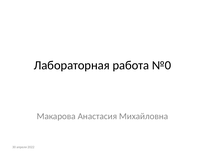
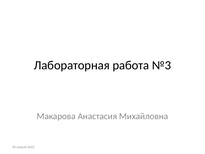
№0: №0 -> №3
